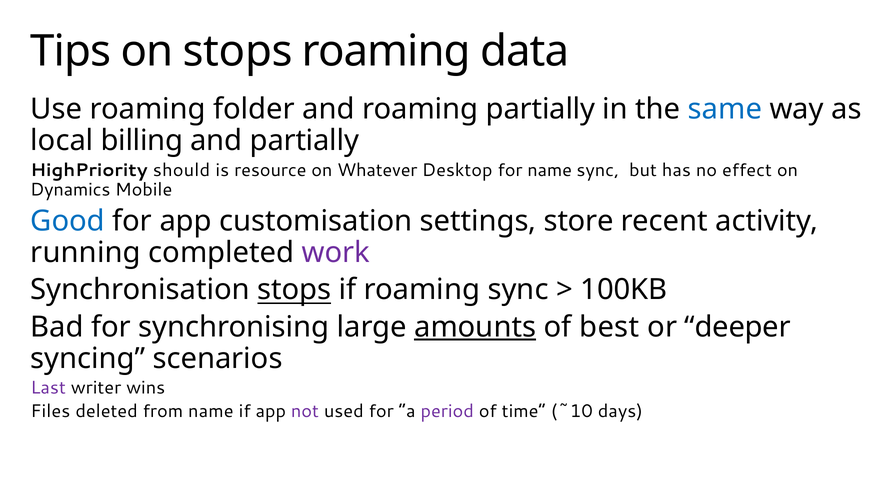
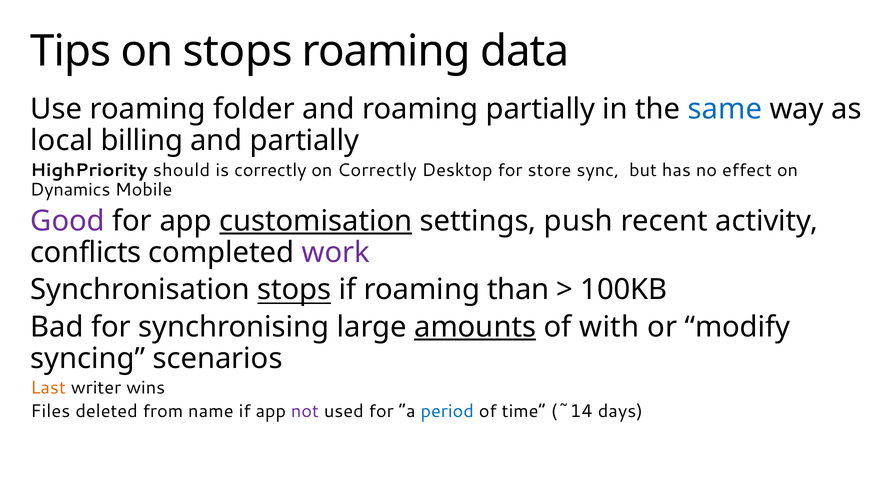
is resource: resource -> correctly
on Whatever: Whatever -> Correctly
for name: name -> store
Good colour: blue -> purple
customisation underline: none -> present
store: store -> push
running: running -> conflicts
roaming sync: sync -> than
best: best -> with
deeper: deeper -> modify
Last colour: purple -> orange
period colour: purple -> blue
~10: ~10 -> ~14
